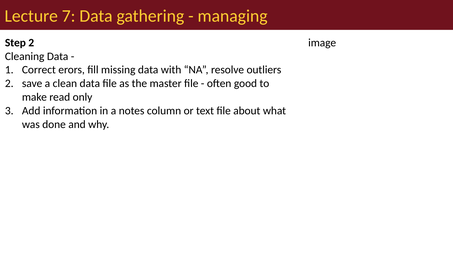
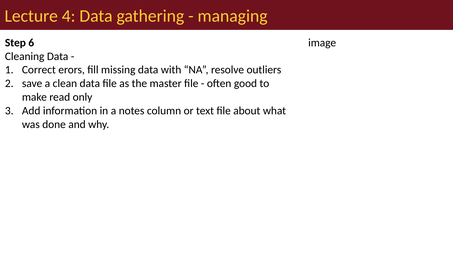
7: 7 -> 4
Step 2: 2 -> 6
